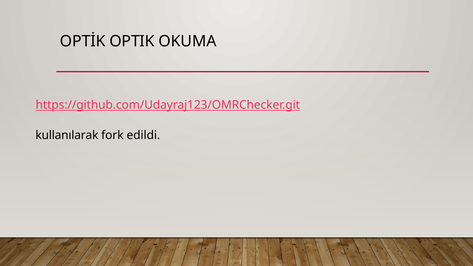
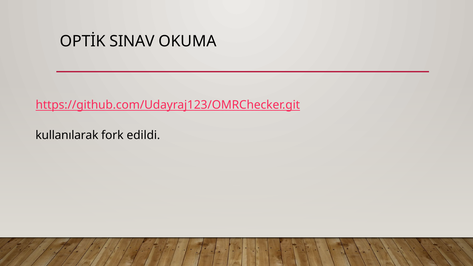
OPTIK: OPTIK -> SINAV
